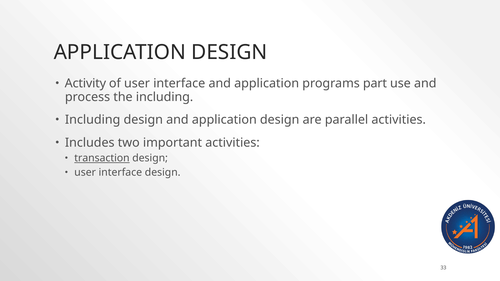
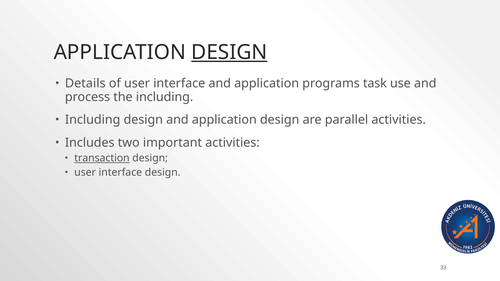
DESIGN at (229, 52) underline: none -> present
Activity: Activity -> Details
part: part -> task
